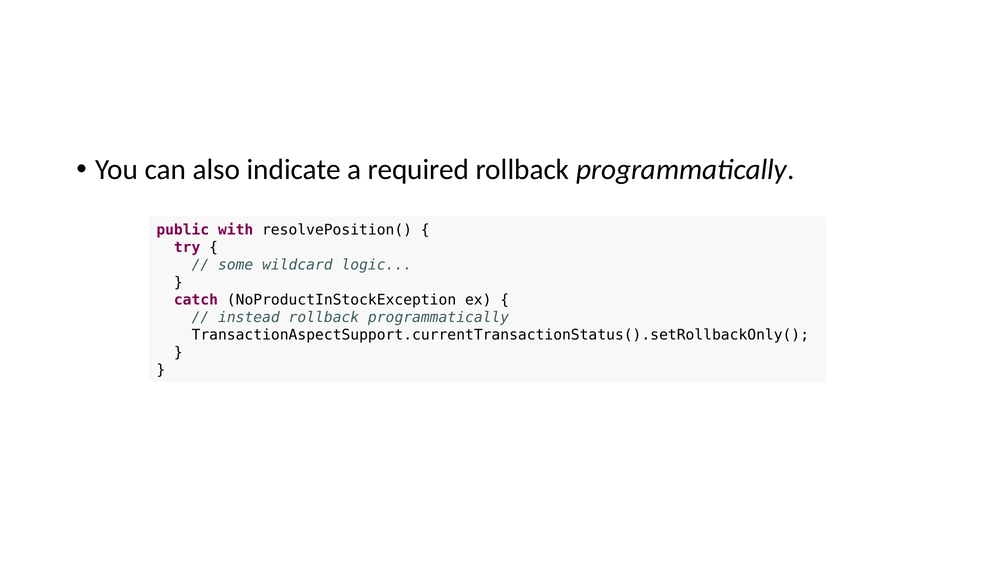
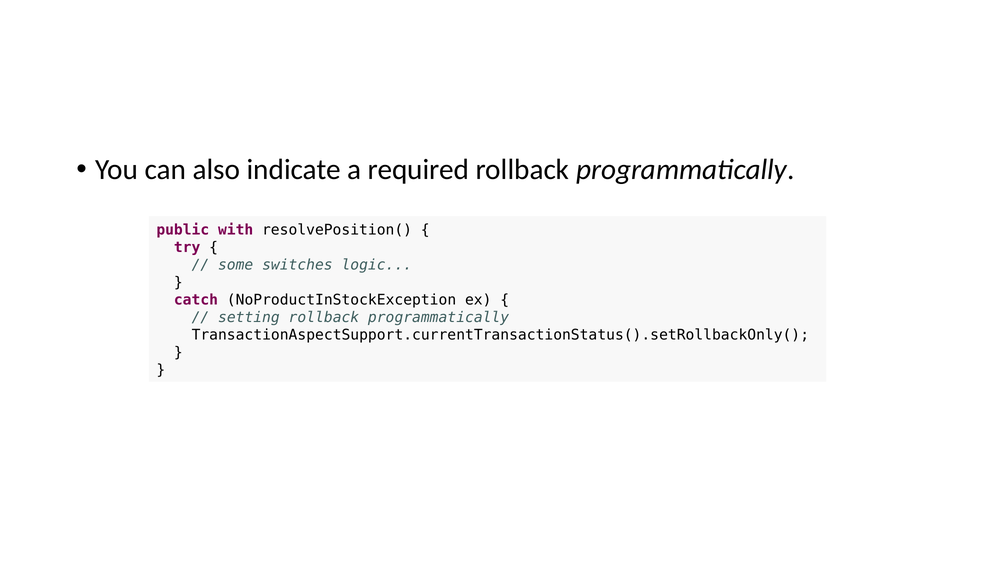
wildcard: wildcard -> switches
instead: instead -> setting
